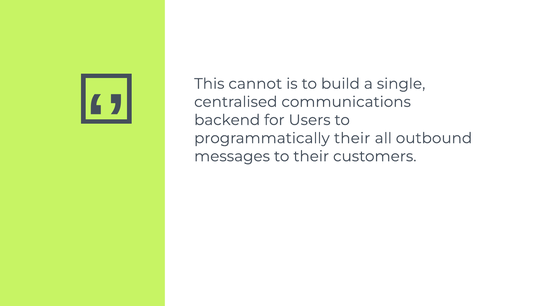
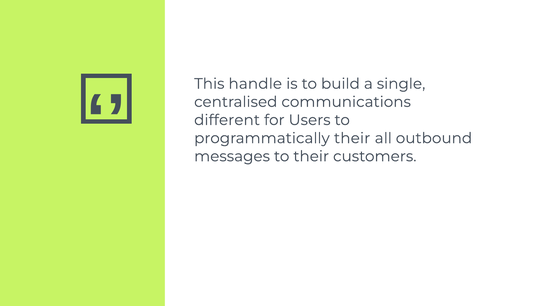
cannot: cannot -> handle
backend: backend -> different
